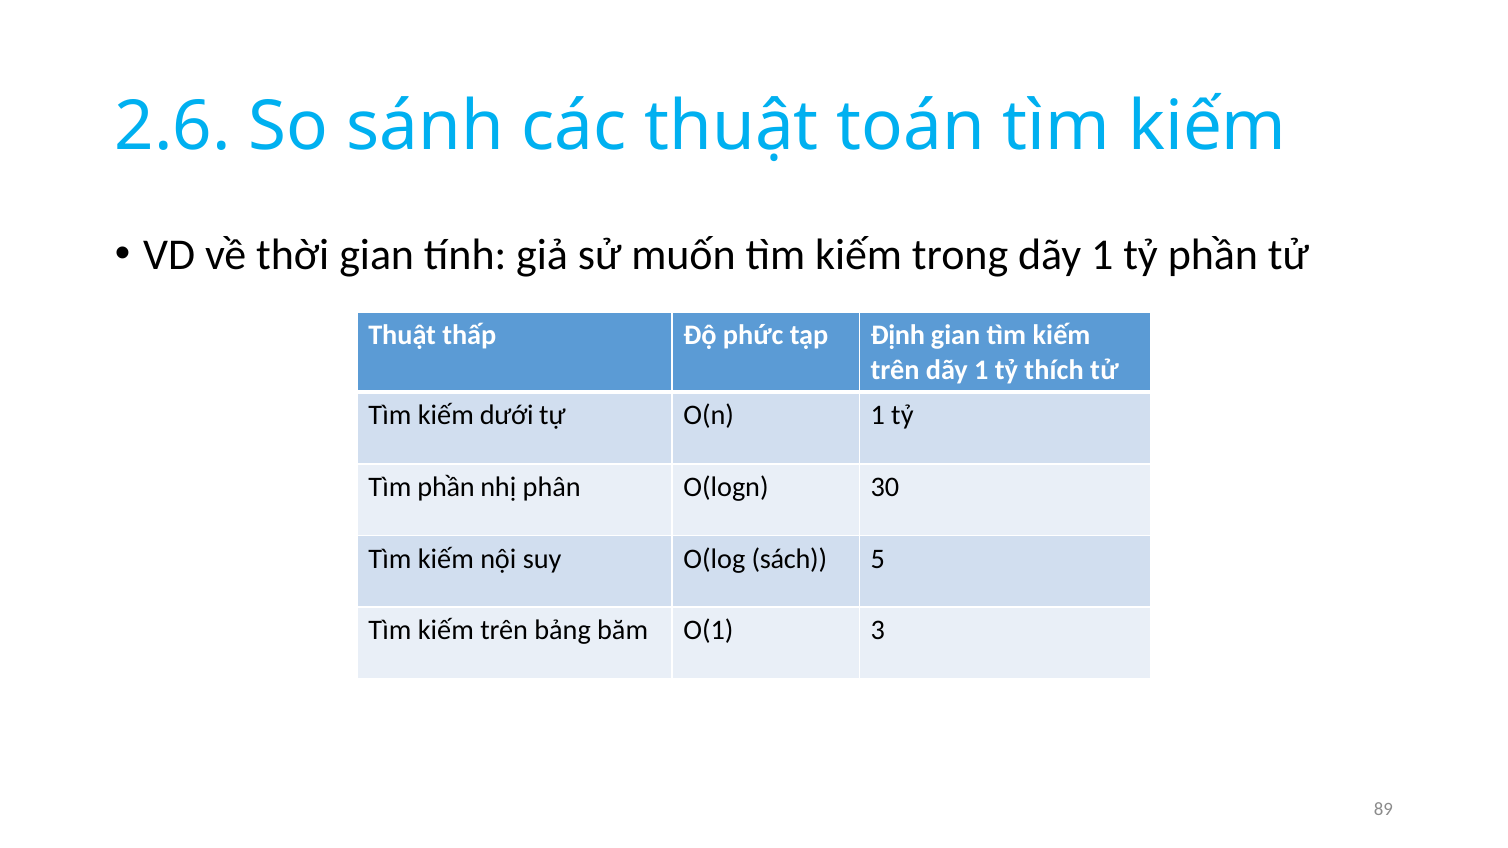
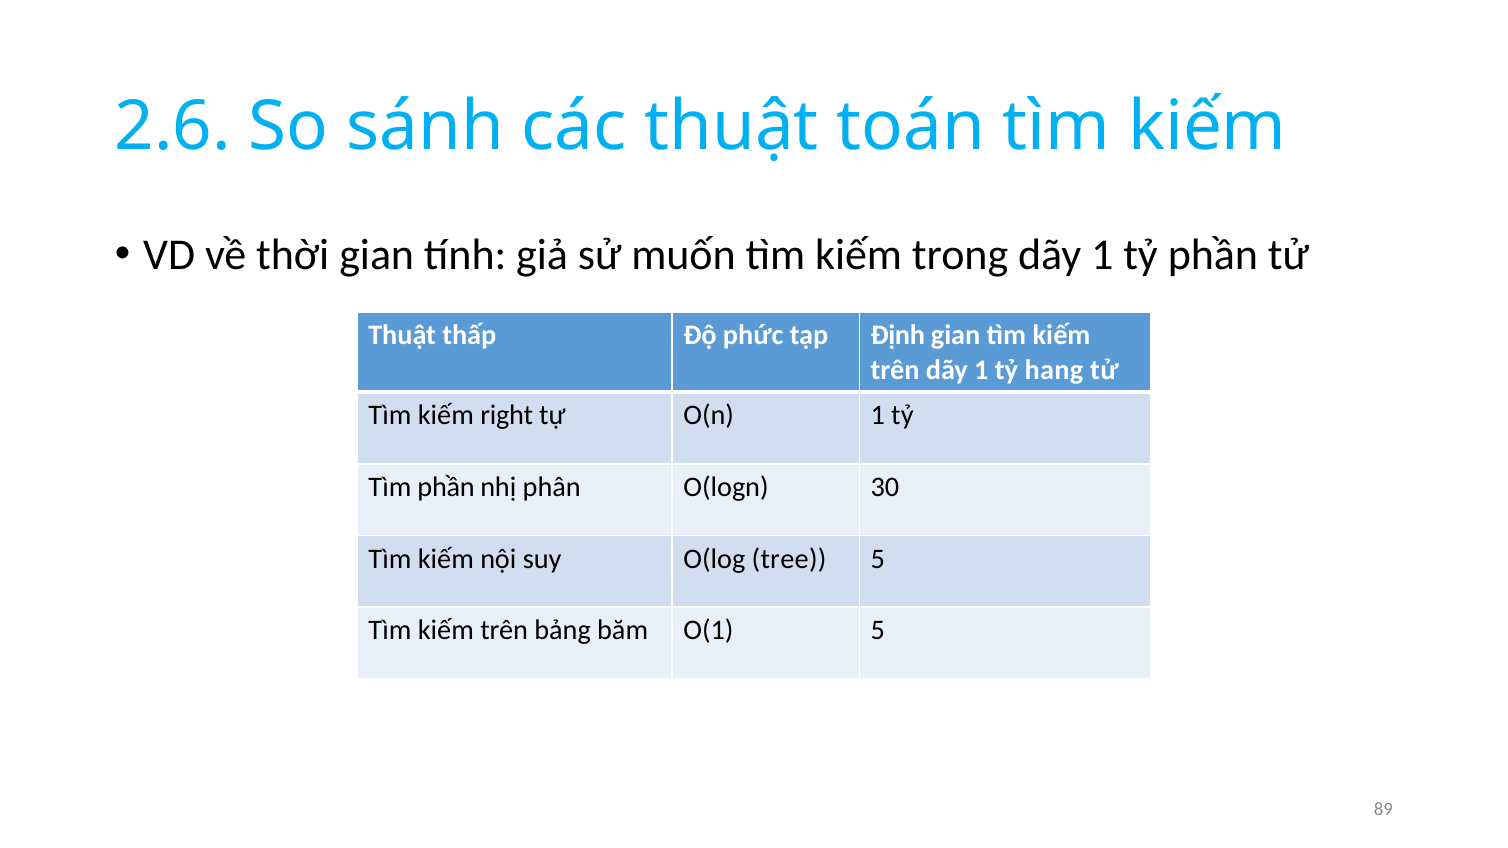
thích: thích -> hang
dưới: dưới -> right
sách: sách -> tree
O(1 3: 3 -> 5
